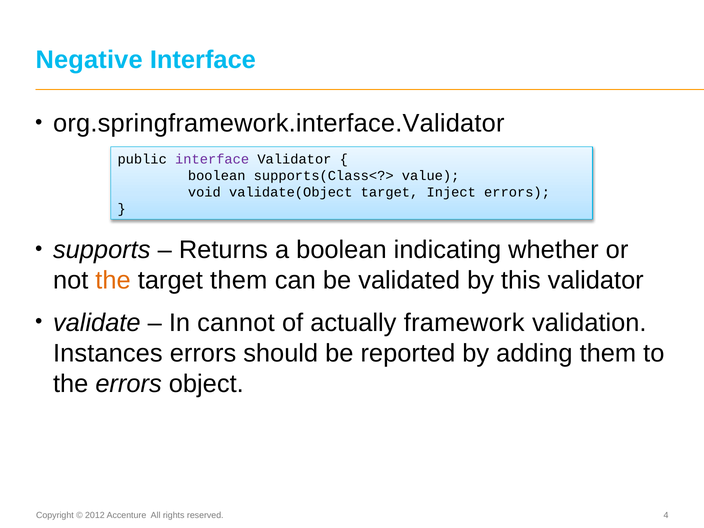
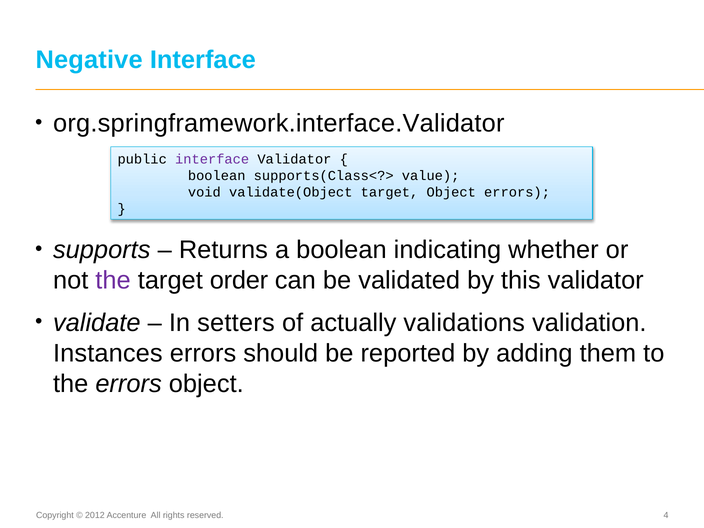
target Inject: Inject -> Object
the at (113, 280) colour: orange -> purple
target them: them -> order
cannot: cannot -> setters
framework: framework -> validations
